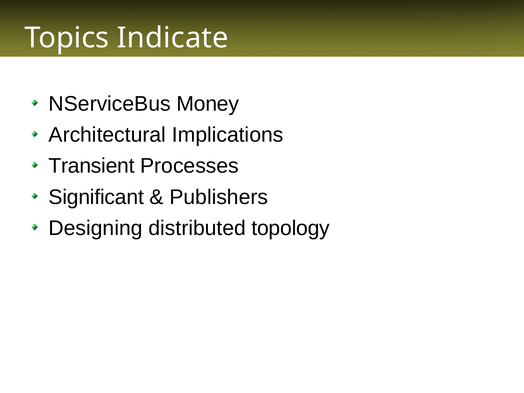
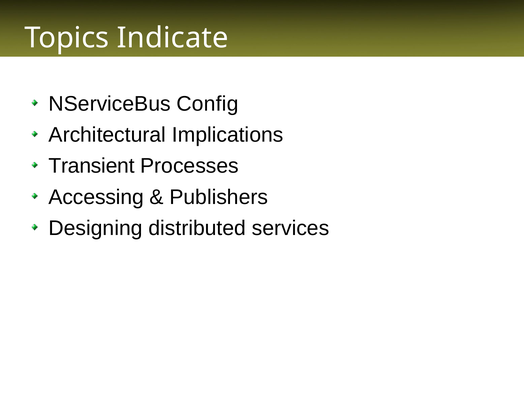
Money: Money -> Config
Significant: Significant -> Accessing
topology: topology -> services
